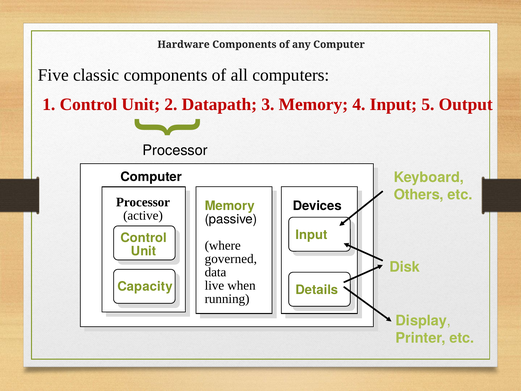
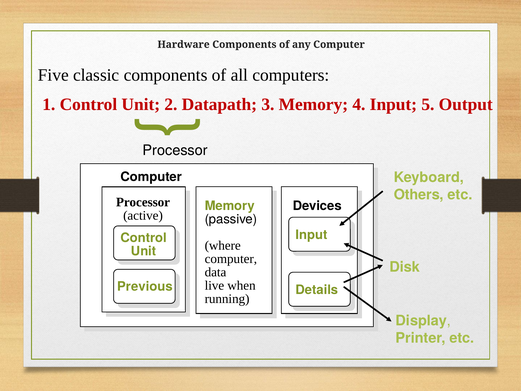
governed at (231, 259): governed -> computer
Capacity: Capacity -> Previous
